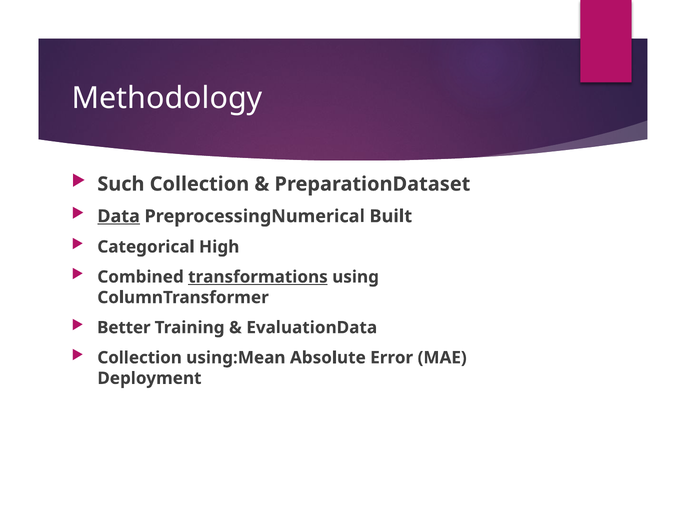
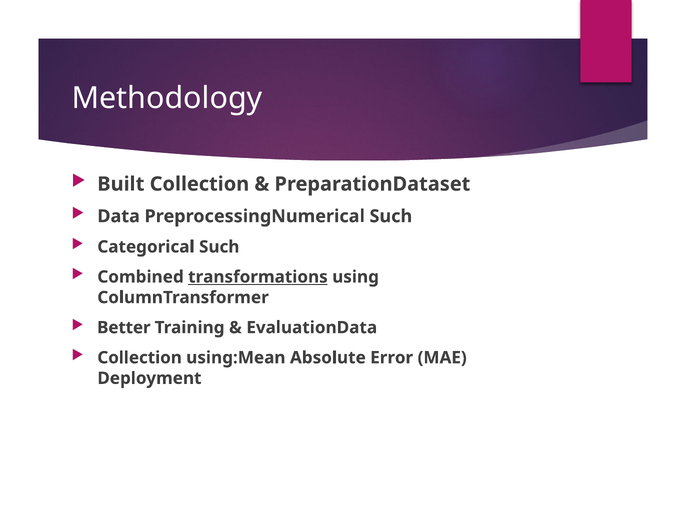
Such: Such -> Built
Data underline: present -> none
PreprocessingNumerical Built: Built -> Such
Categorical High: High -> Such
